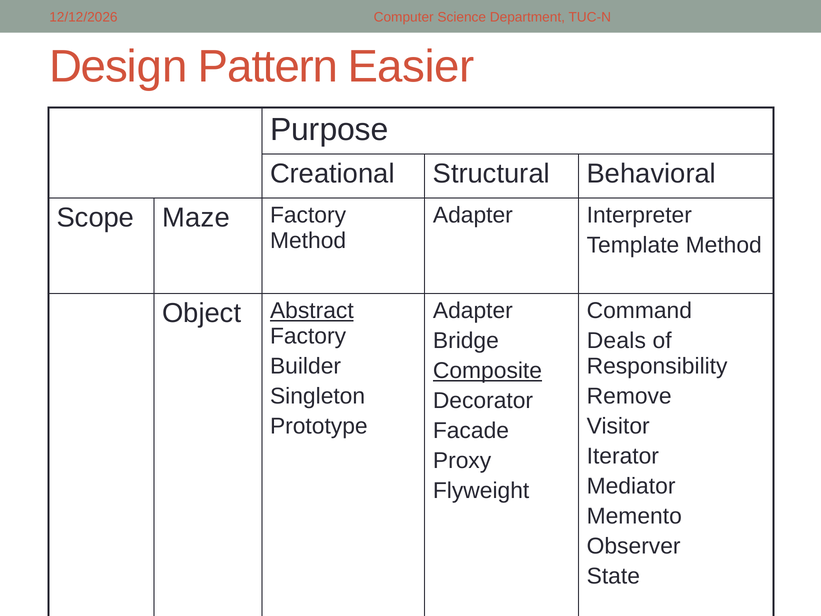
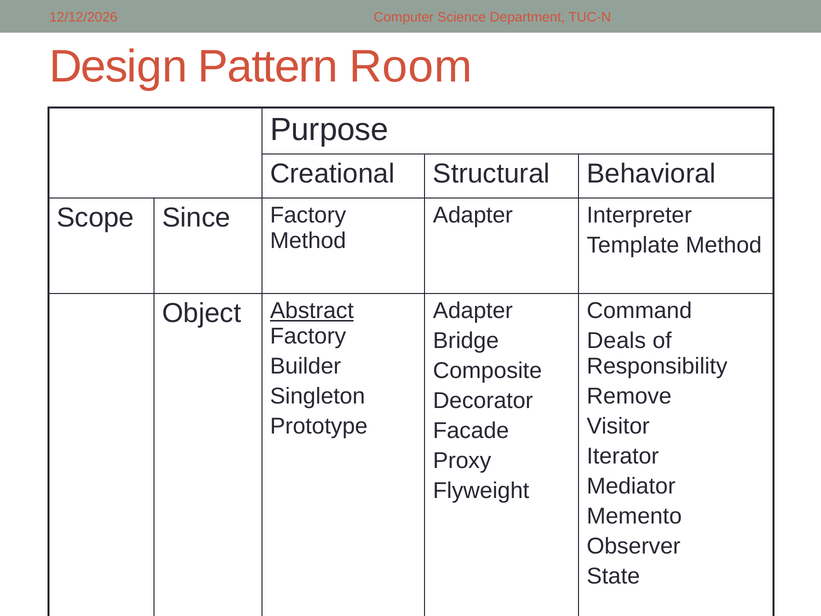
Easier: Easier -> Room
Maze: Maze -> Since
Composite underline: present -> none
